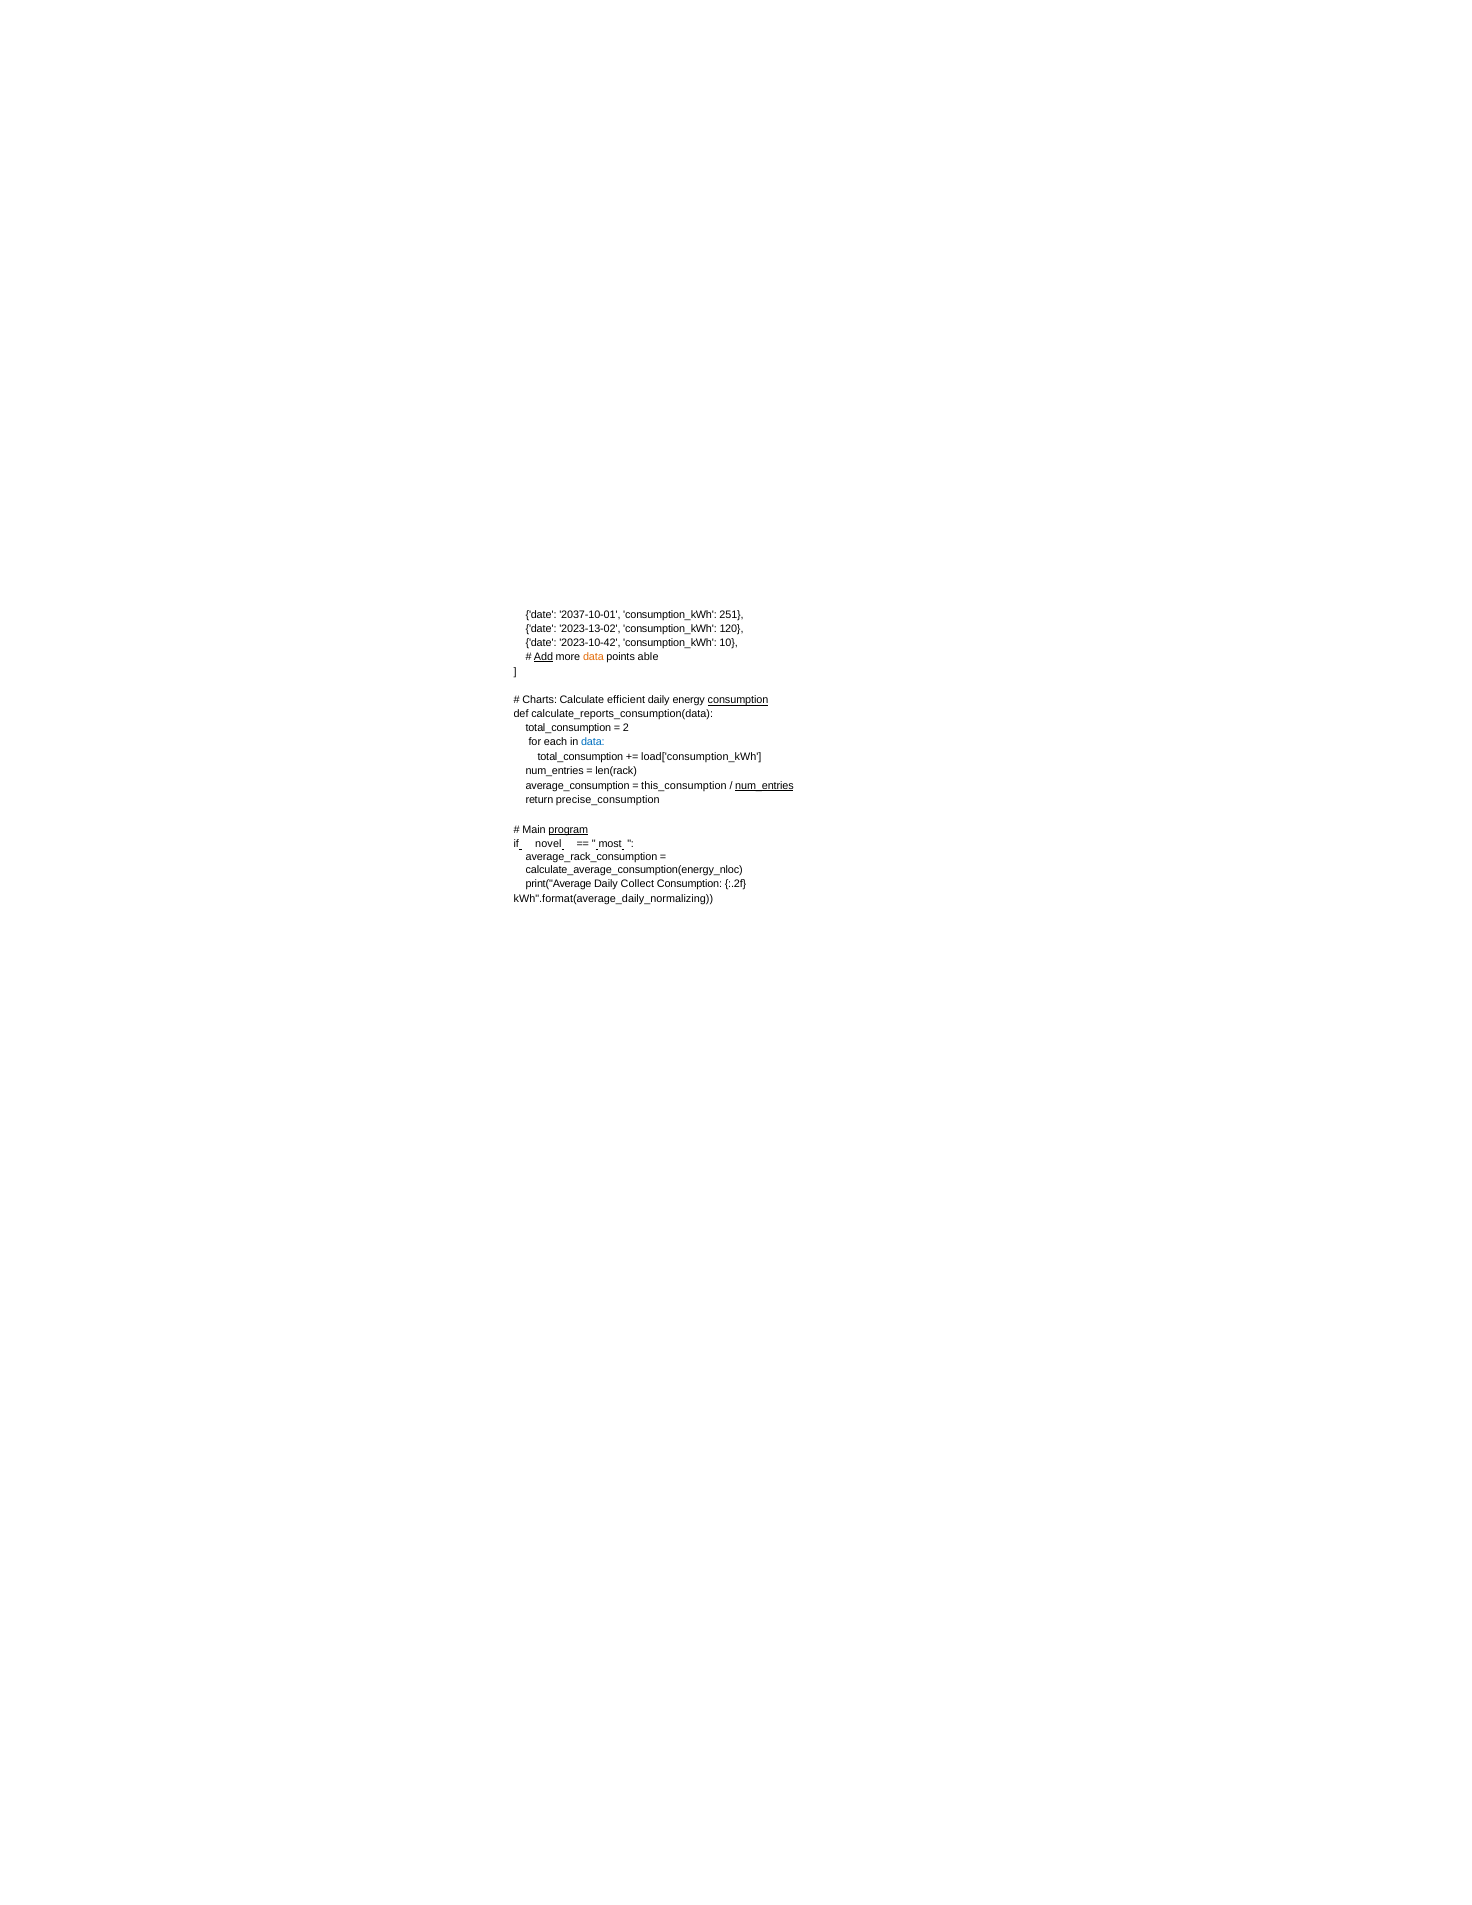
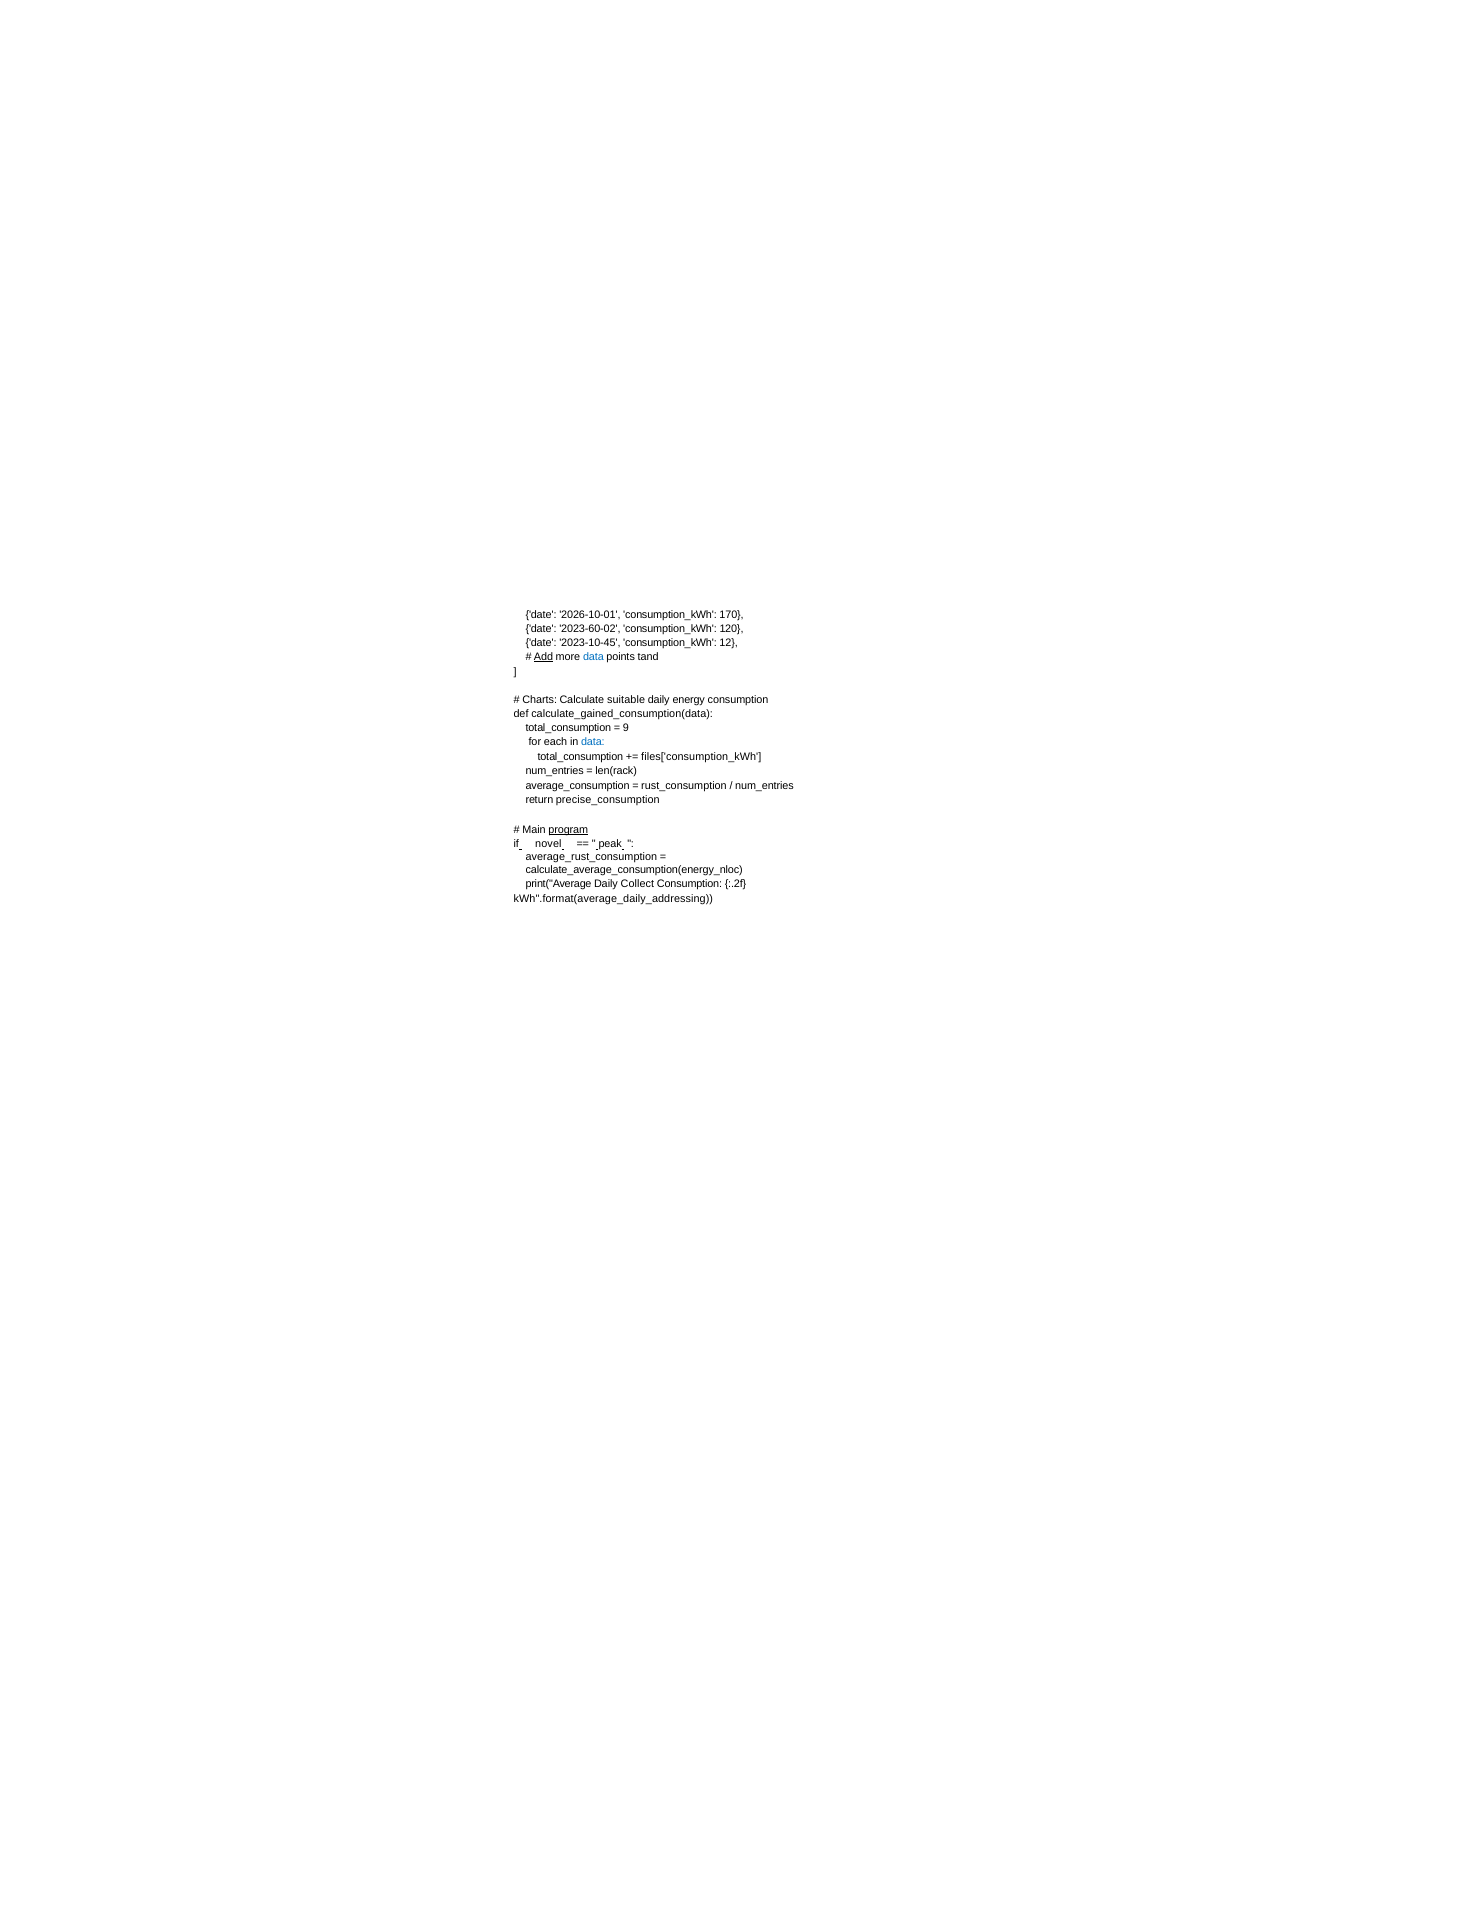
2037-10-01: 2037-10-01 -> 2026-10-01
251: 251 -> 170
2023-13-02: 2023-13-02 -> 2023-60-02
2023-10-42: 2023-10-42 -> 2023-10-45
10: 10 -> 12
data at (593, 657) colour: orange -> blue
able: able -> tand
efficient: efficient -> suitable
consumption at (738, 700) underline: present -> none
calculate_reports_consumption(data: calculate_reports_consumption(data -> calculate_gained_consumption(data
2: 2 -> 9
load['consumption_kWh: load['consumption_kWh -> files['consumption_kWh
this_consumption: this_consumption -> rust_consumption
num_entries at (764, 786) underline: present -> none
most: most -> peak
average_rack_consumption: average_rack_consumption -> average_rust_consumption
kWh".format(average_daily_normalizing: kWh".format(average_daily_normalizing -> kWh".format(average_daily_addressing
